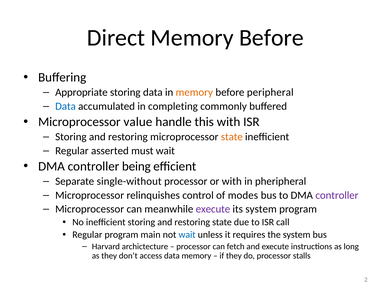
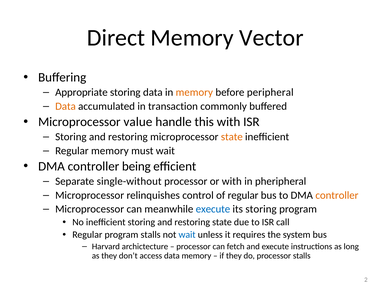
Direct Memory Before: Before -> Vector
Data at (66, 106) colour: blue -> orange
completing: completing -> transaction
Regular asserted: asserted -> memory
of modes: modes -> regular
controller at (337, 195) colour: purple -> orange
execute at (213, 209) colour: purple -> blue
its system: system -> storing
program main: main -> stalls
